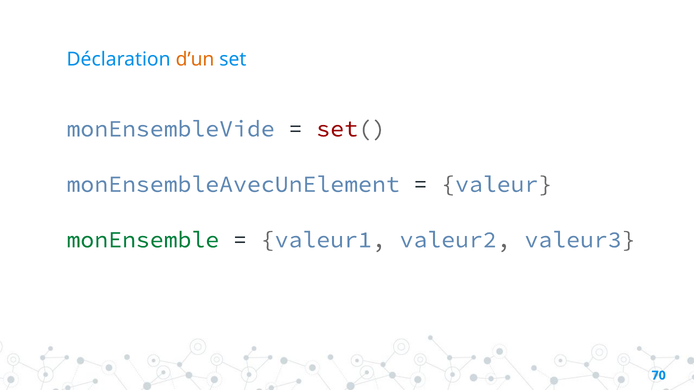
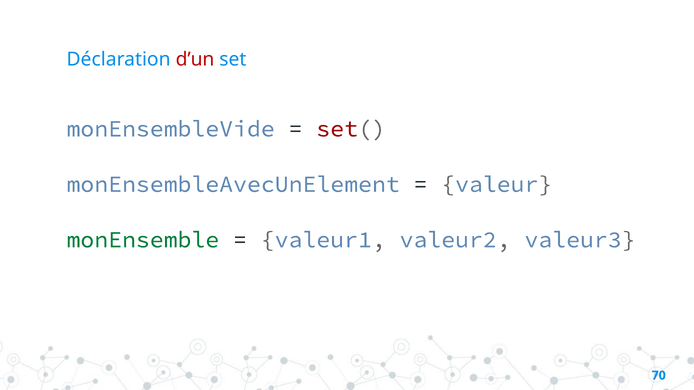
d’un colour: orange -> red
